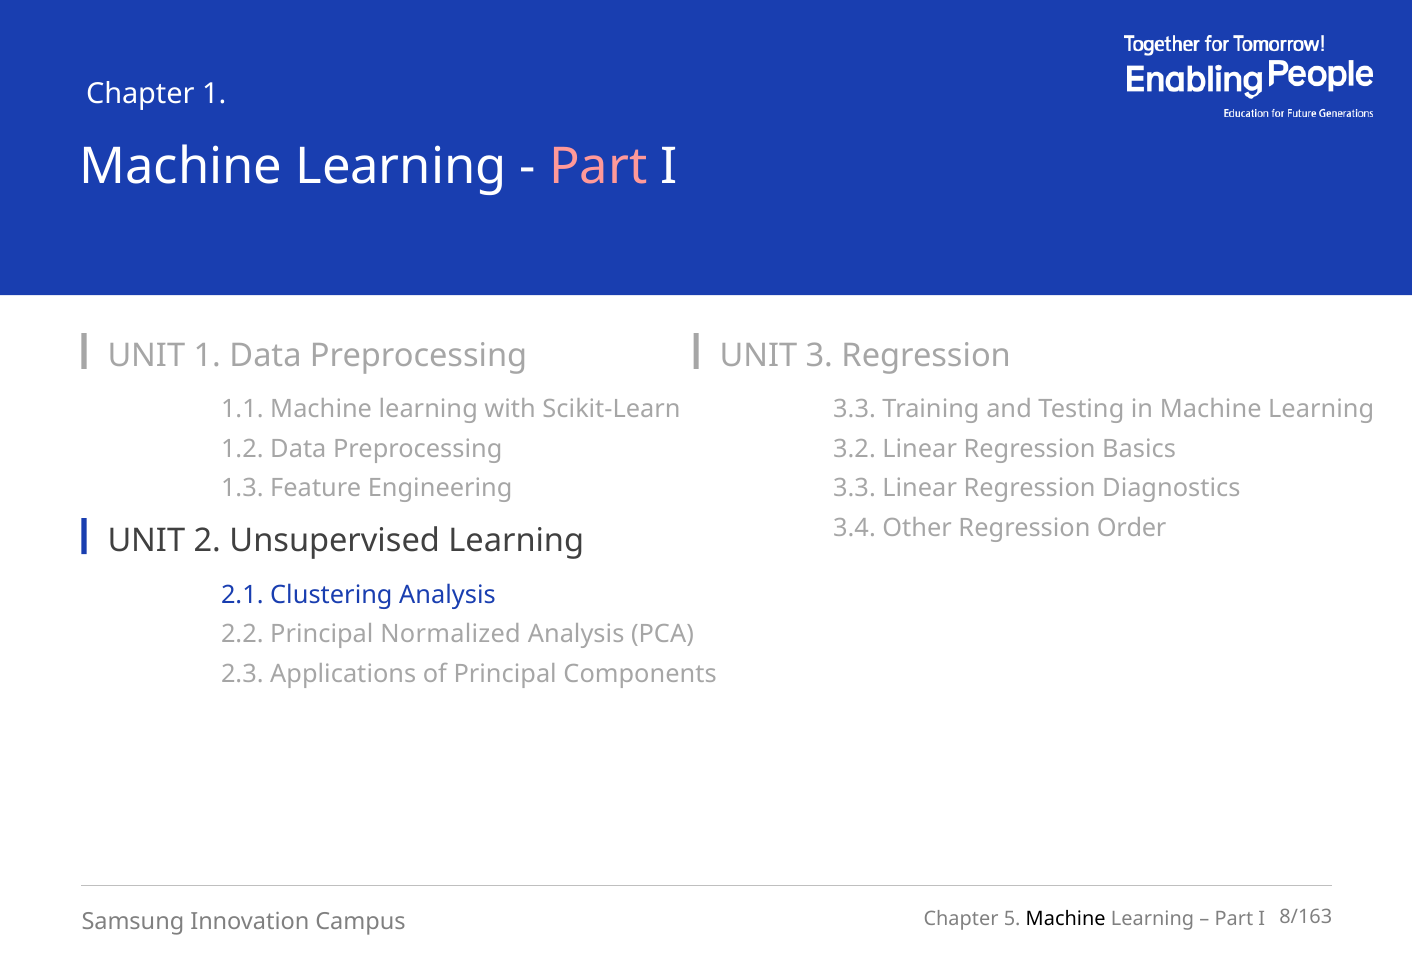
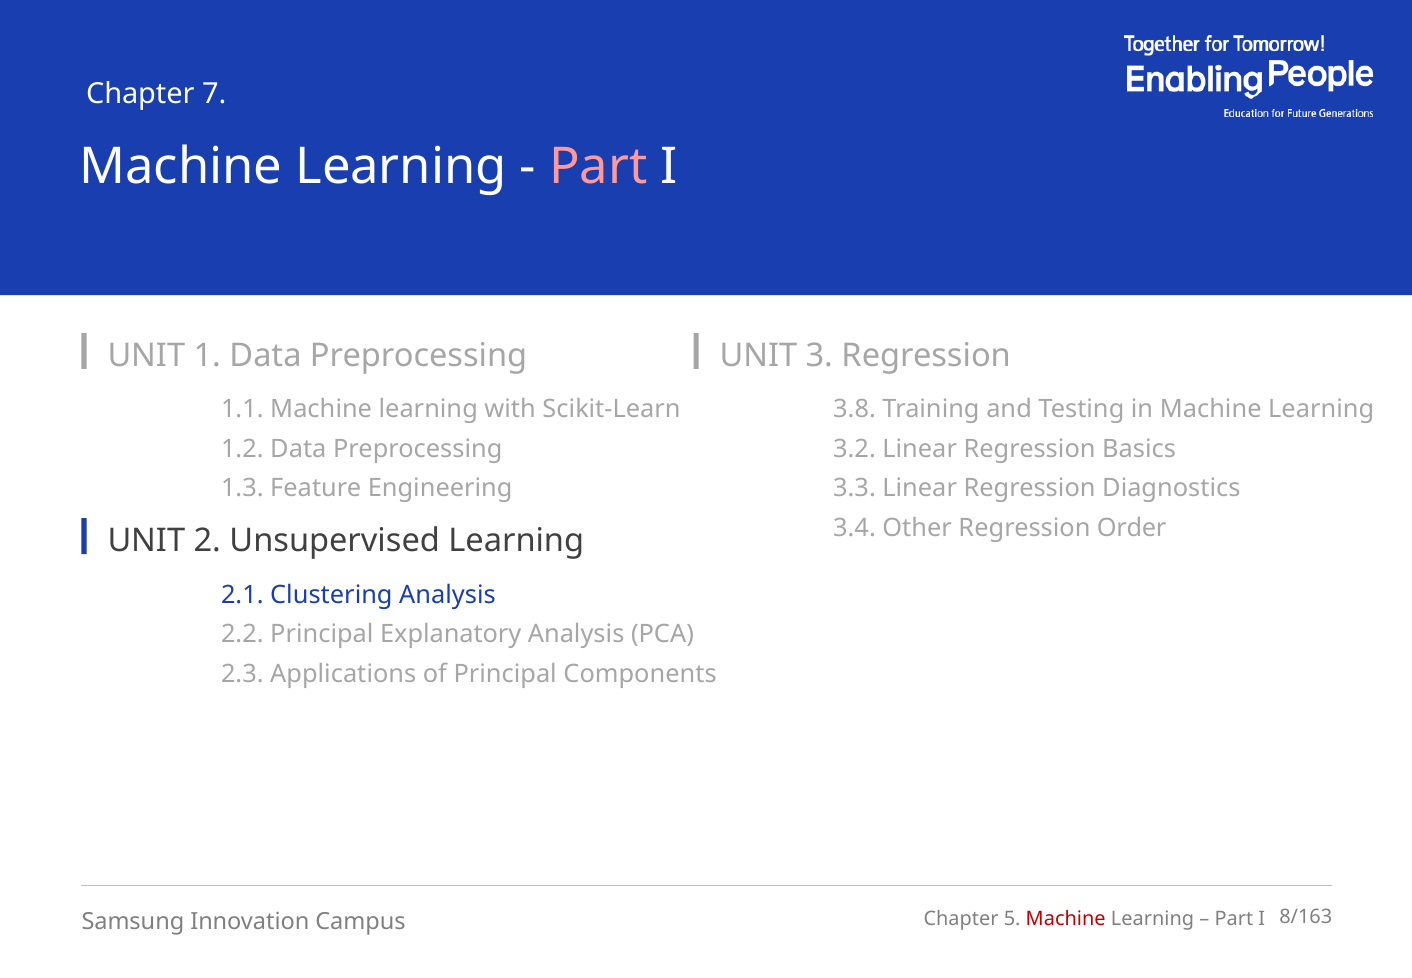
Chapter 1: 1 -> 7
3.3 at (855, 409): 3.3 -> 3.8
Normalized: Normalized -> Explanatory
Machine at (1066, 919) colour: black -> red
